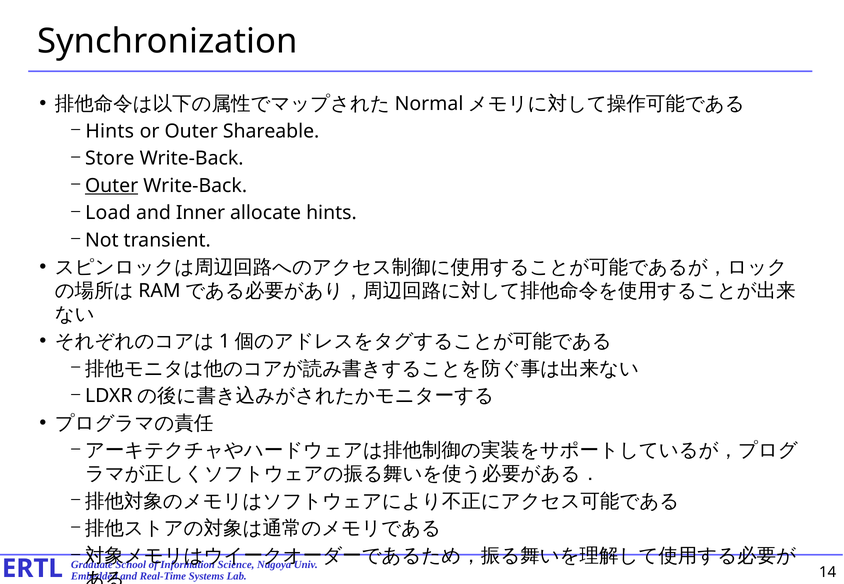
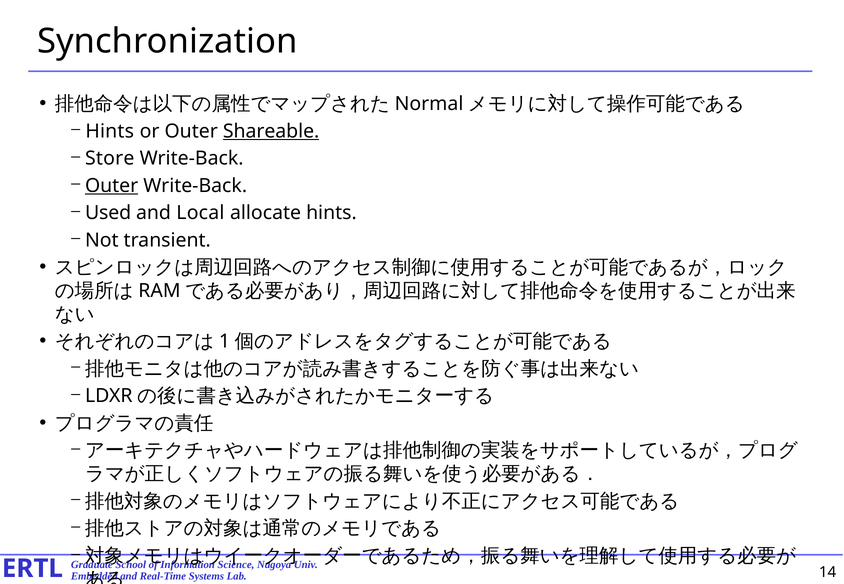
Shareable underline: none -> present
Load: Load -> Used
Inner: Inner -> Local
